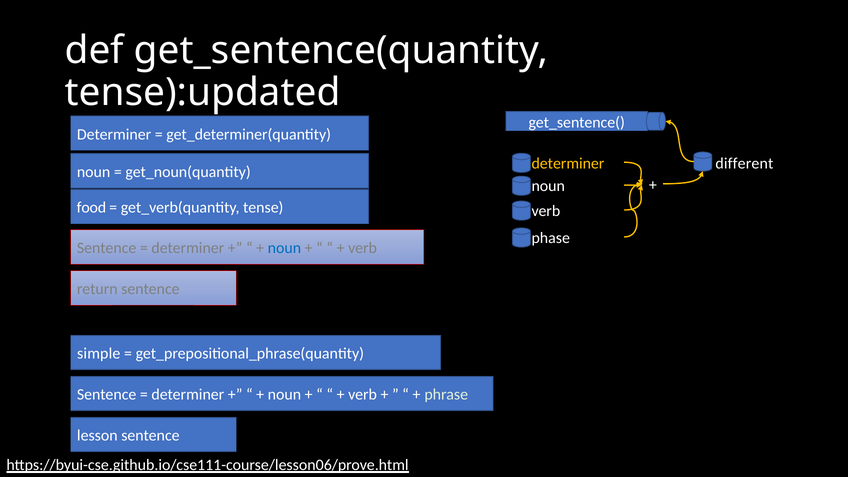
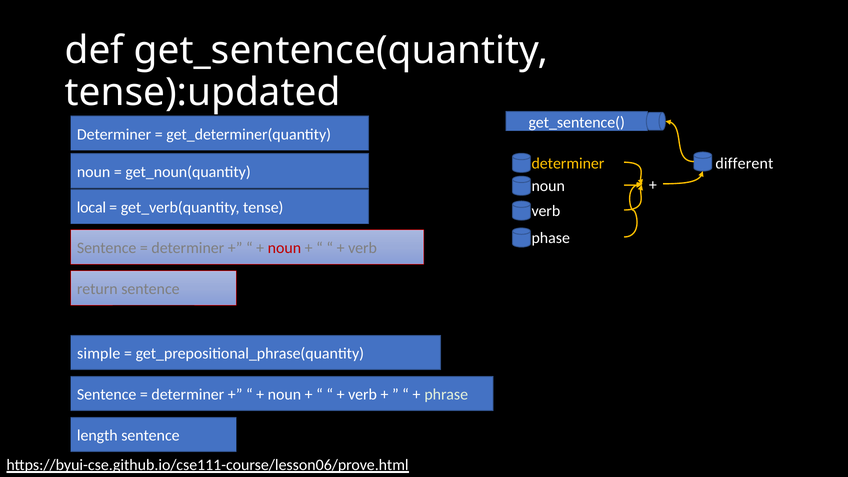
food: food -> local
noun at (284, 248) colour: blue -> red
lesson: lesson -> length
